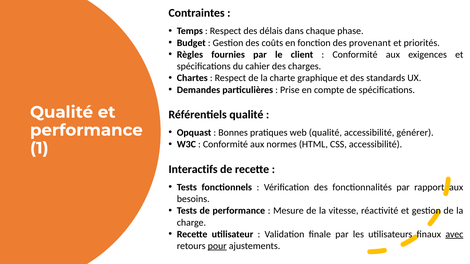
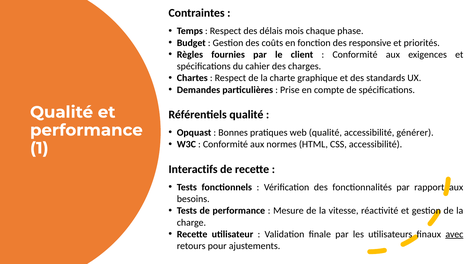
dans: dans -> mois
provenant: provenant -> responsive
pour underline: present -> none
